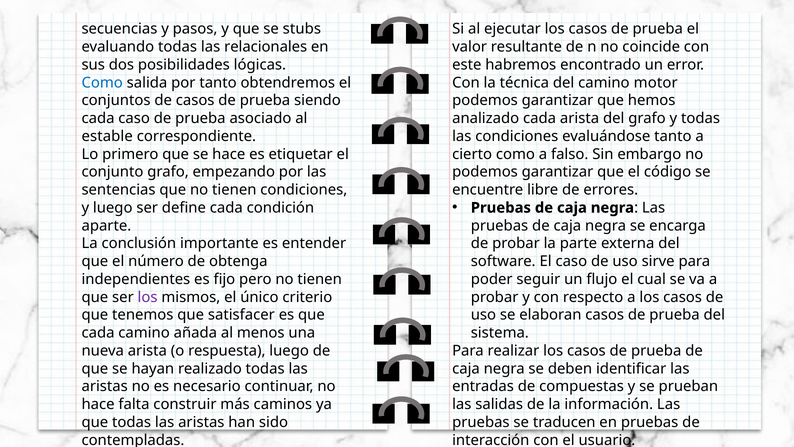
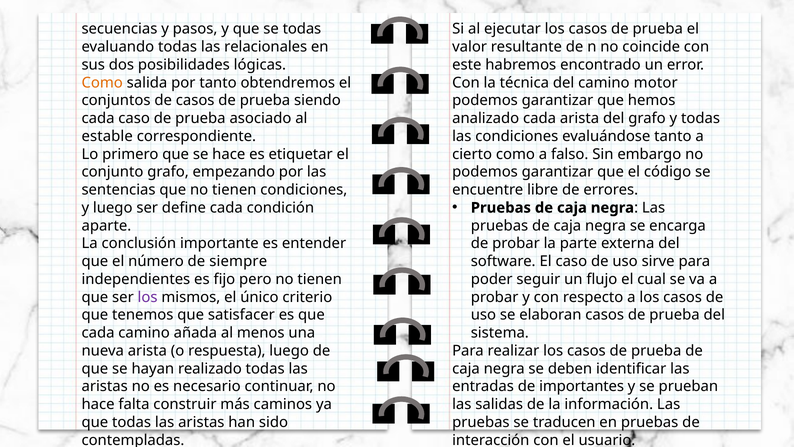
se stubs: stubs -> todas
Como at (102, 83) colour: blue -> orange
obtenga: obtenga -> siempre
compuestas: compuestas -> importantes
